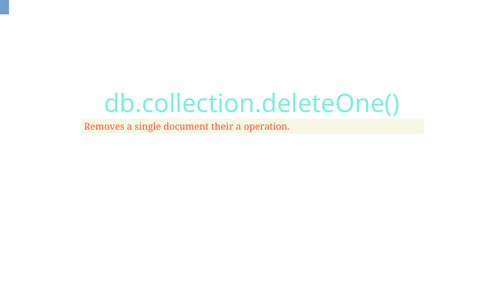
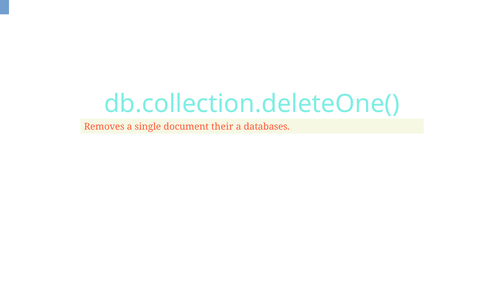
operation: operation -> databases
